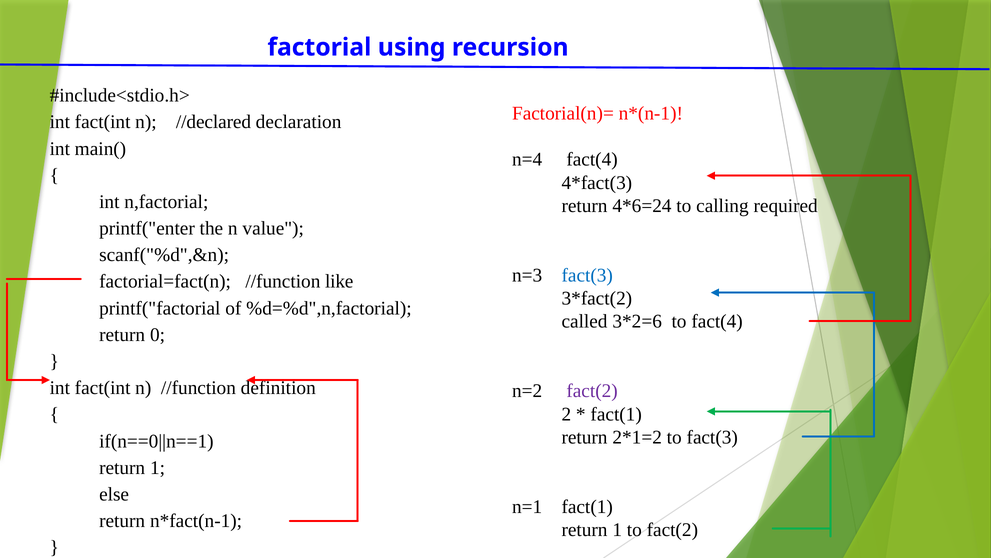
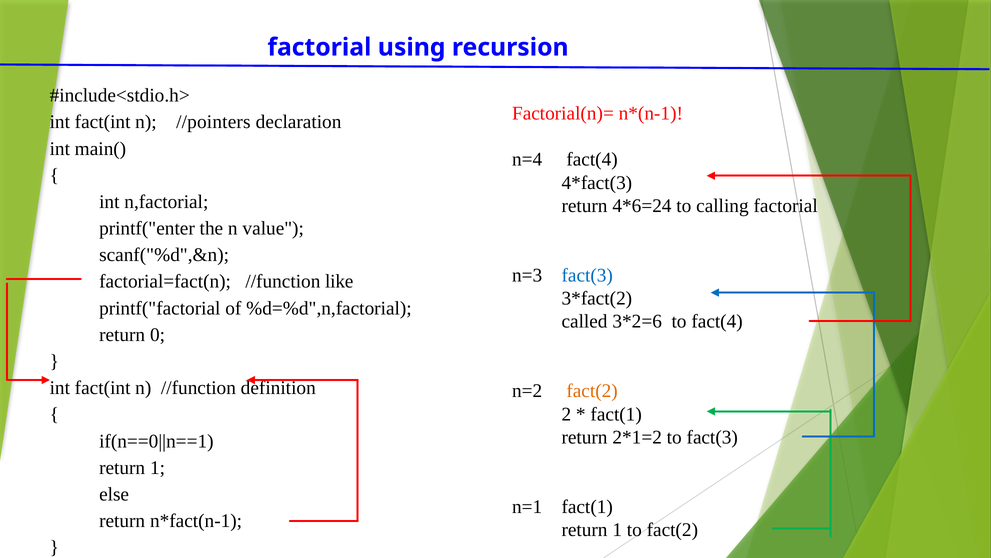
//declared: //declared -> //pointers
calling required: required -> factorial
fact(2 at (592, 391) colour: purple -> orange
